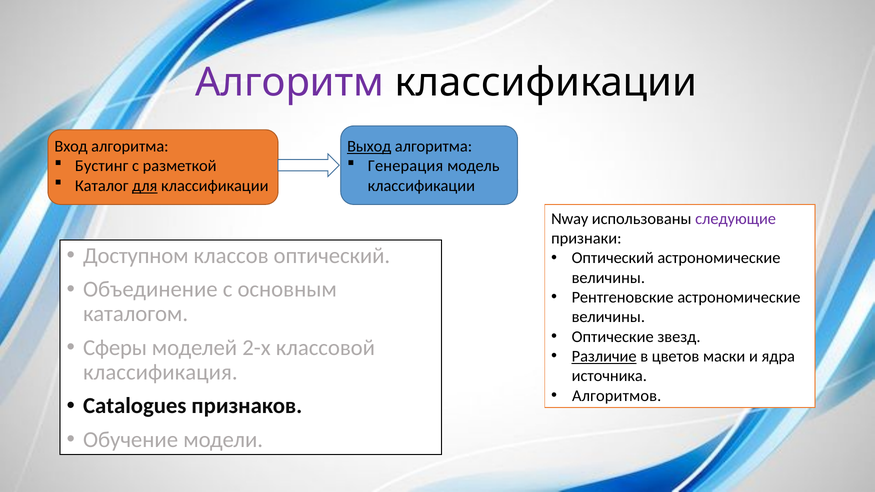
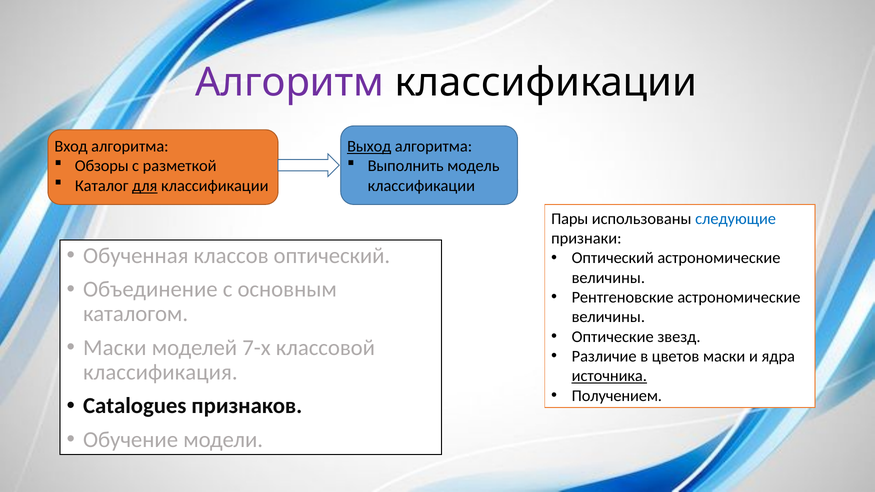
Бустинг: Бустинг -> Обзоры
Генерация: Генерация -> Выполнить
Nway: Nway -> Пары
следующие colour: purple -> blue
Доступном: Доступном -> Обученная
Сферы at (115, 348): Сферы -> Маски
2-х: 2-х -> 7-х
Различие underline: present -> none
источника underline: none -> present
Алгоритмов: Алгоритмов -> Получением
